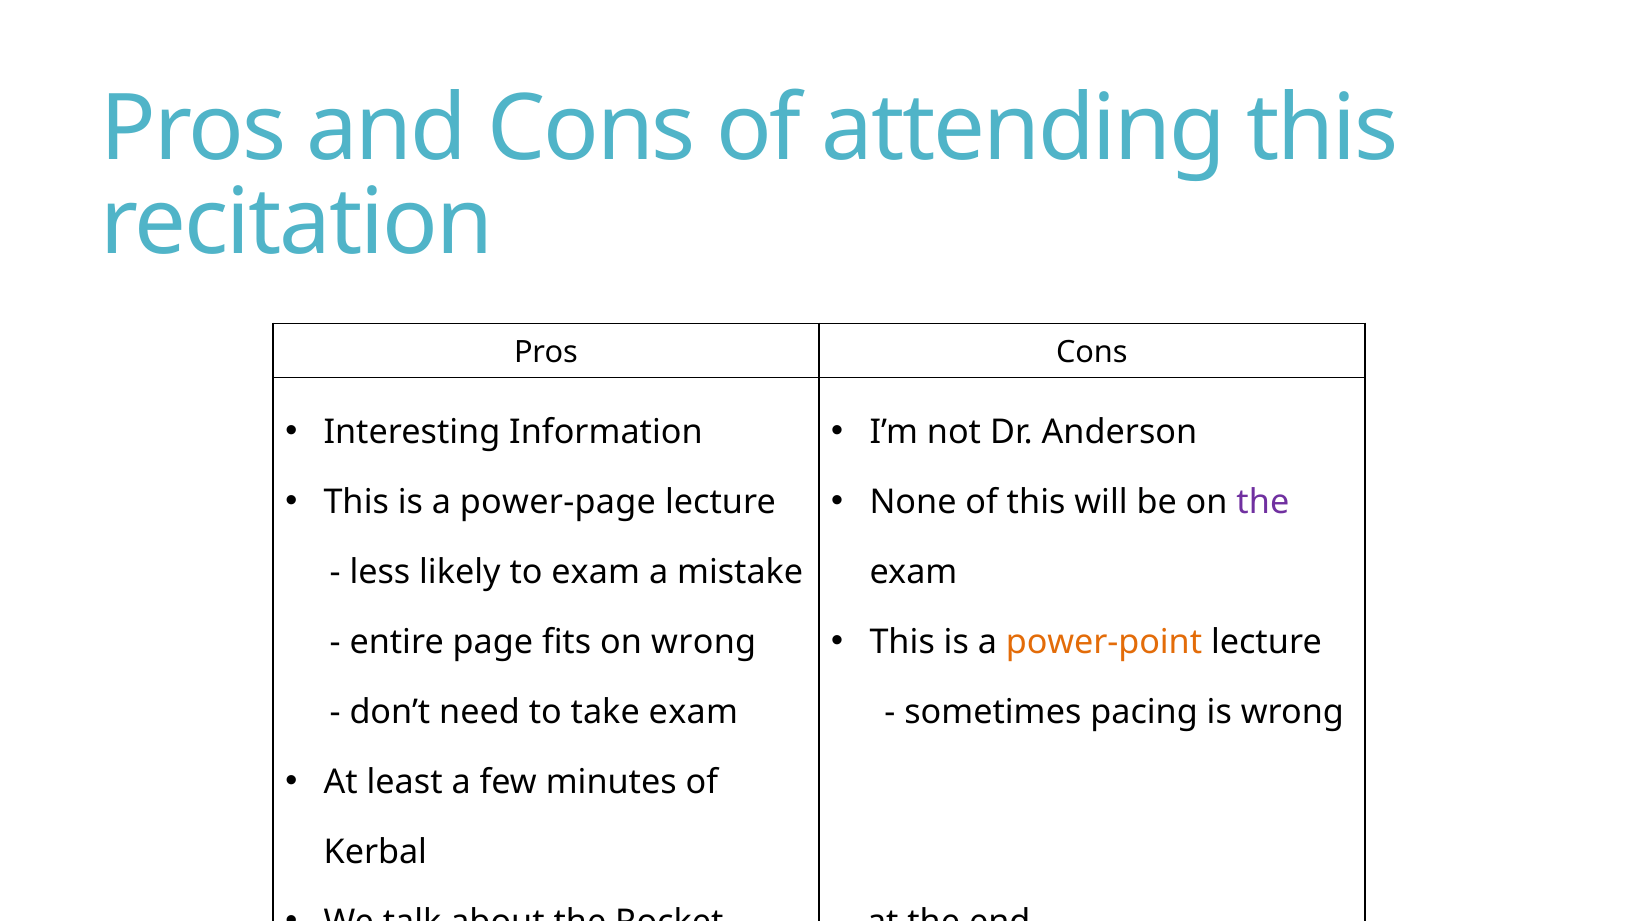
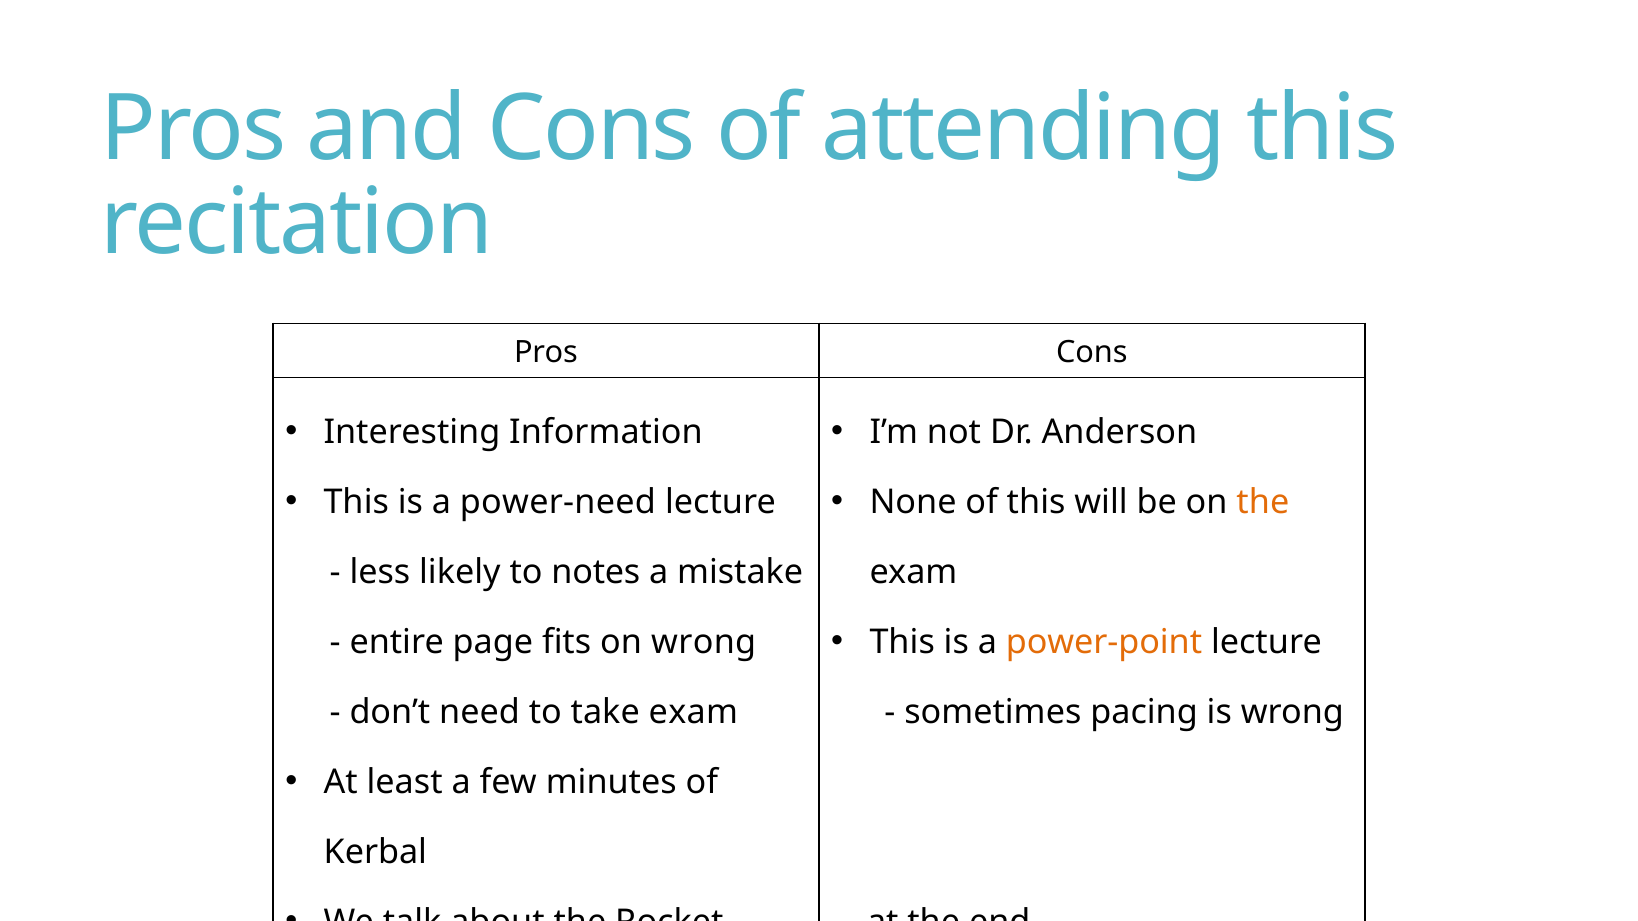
power-page: power-page -> power-need
the at (1263, 502) colour: purple -> orange
to exam: exam -> notes
